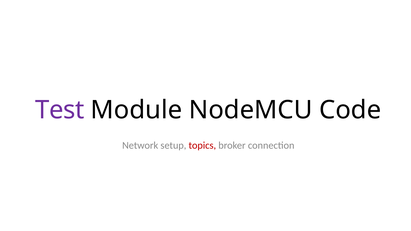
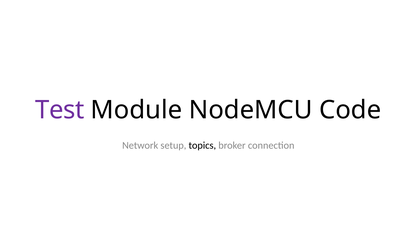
topics colour: red -> black
